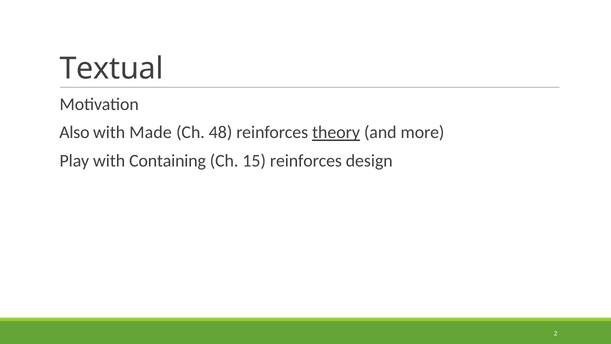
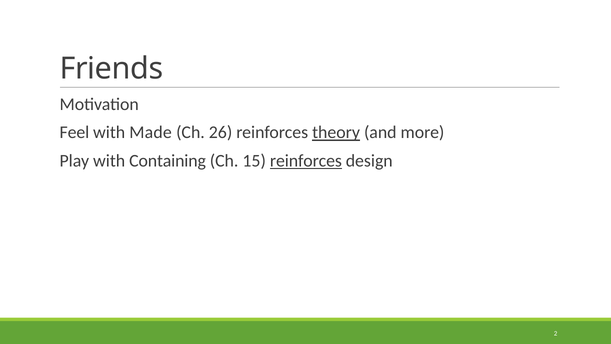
Textual: Textual -> Friends
Also: Also -> Feel
48: 48 -> 26
reinforces at (306, 161) underline: none -> present
